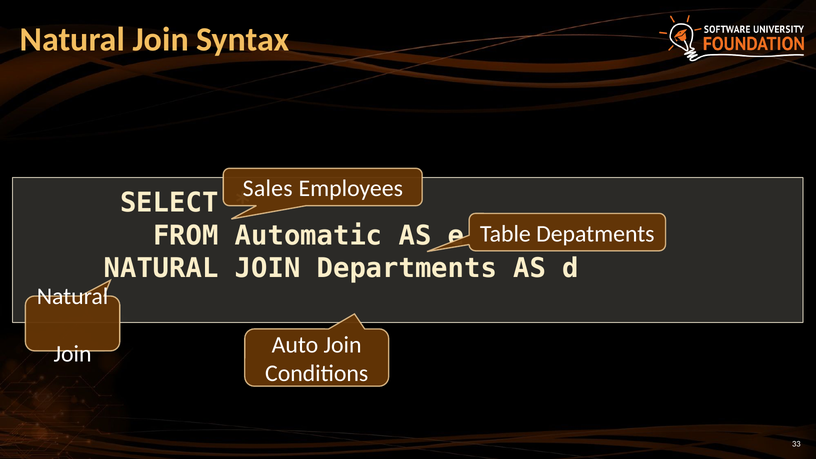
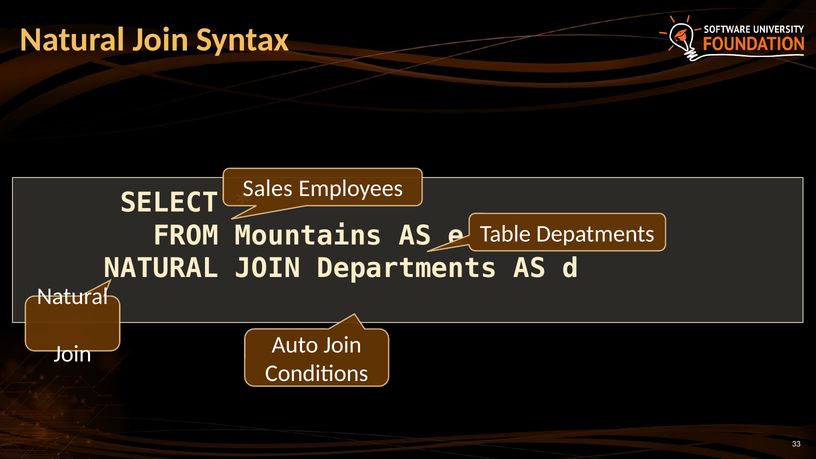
Automatic: Automatic -> Mountains
